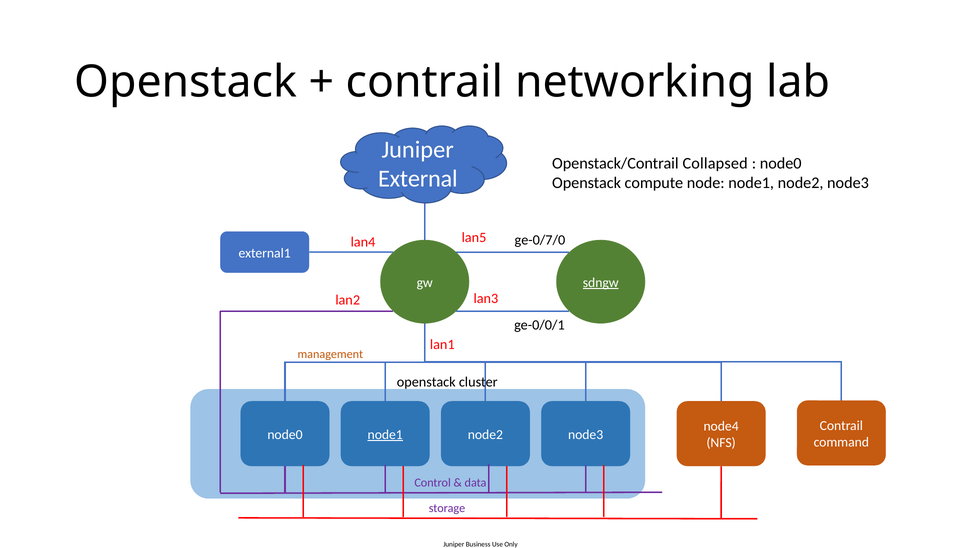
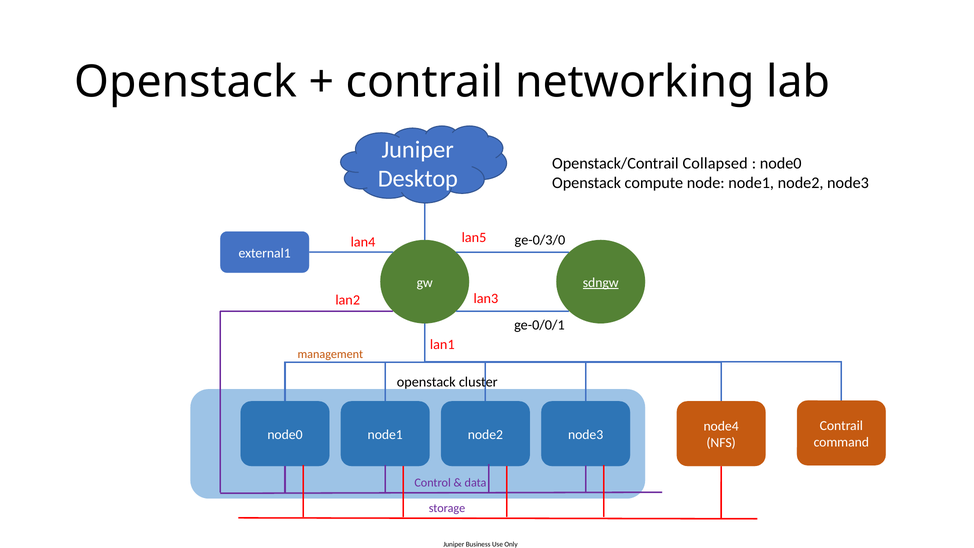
External: External -> Desktop
ge-0/7/0: ge-0/7/0 -> ge-0/3/0
node1 at (385, 434) underline: present -> none
